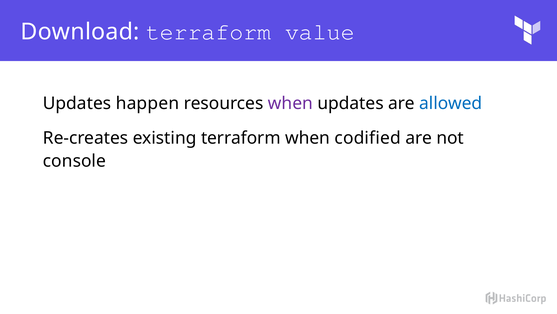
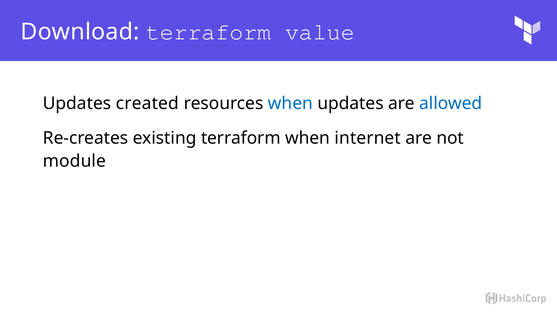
happen: happen -> created
when at (290, 103) colour: purple -> blue
codified: codified -> internet
console: console -> module
